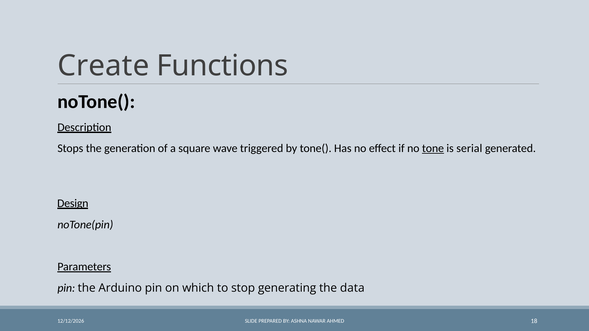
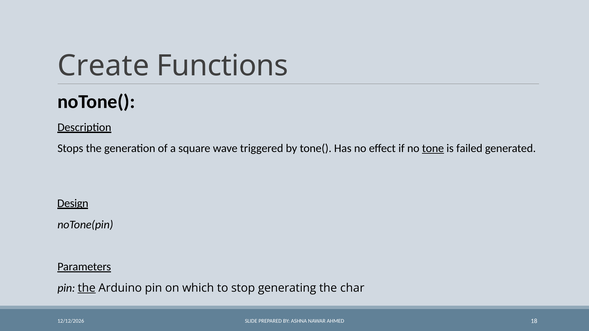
serial: serial -> failed
the at (87, 288) underline: none -> present
data: data -> char
